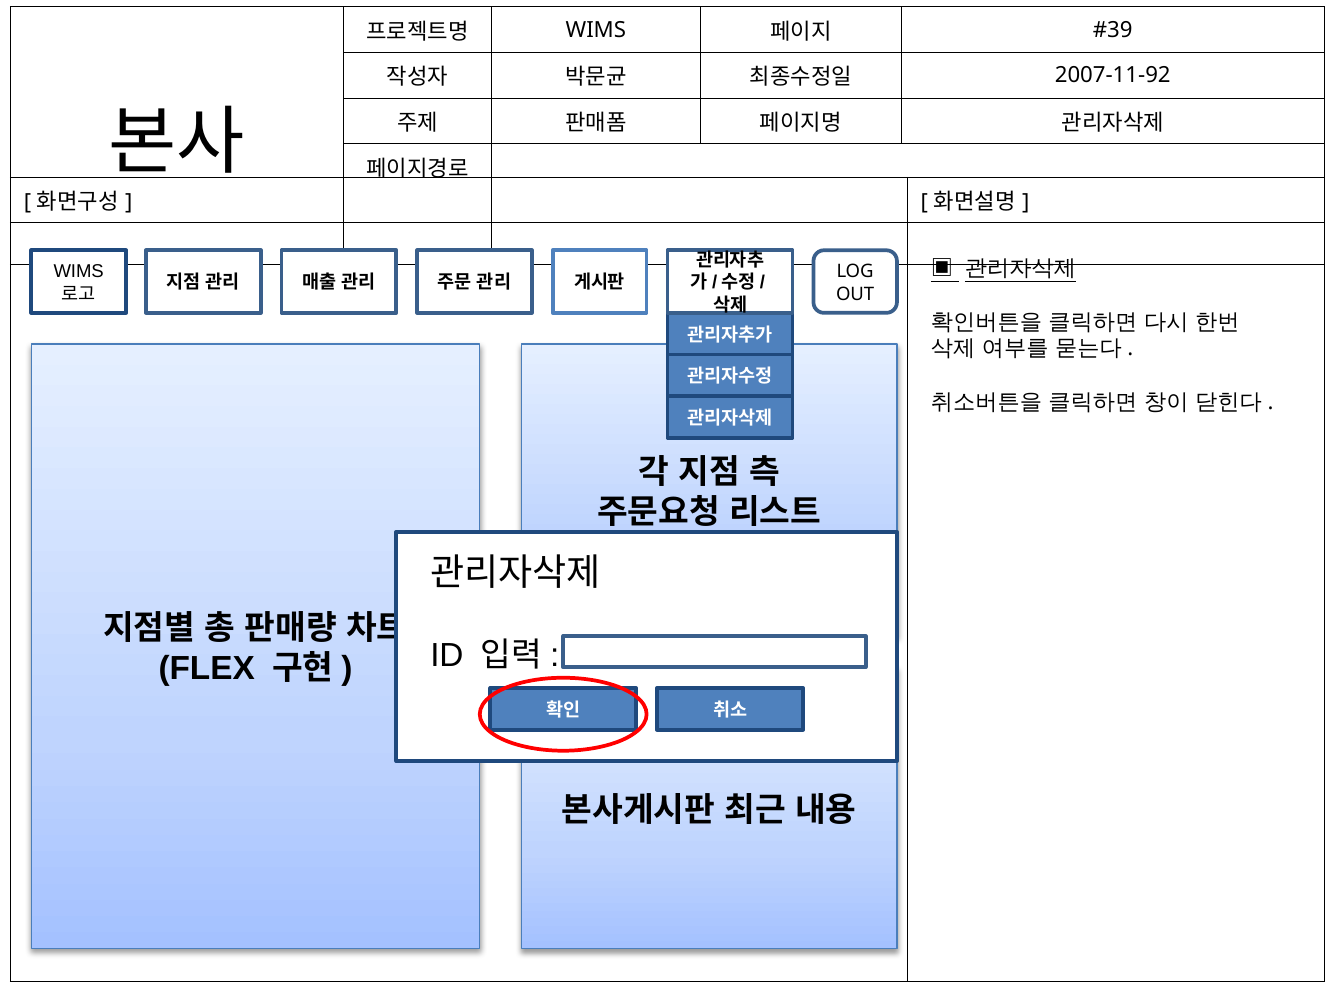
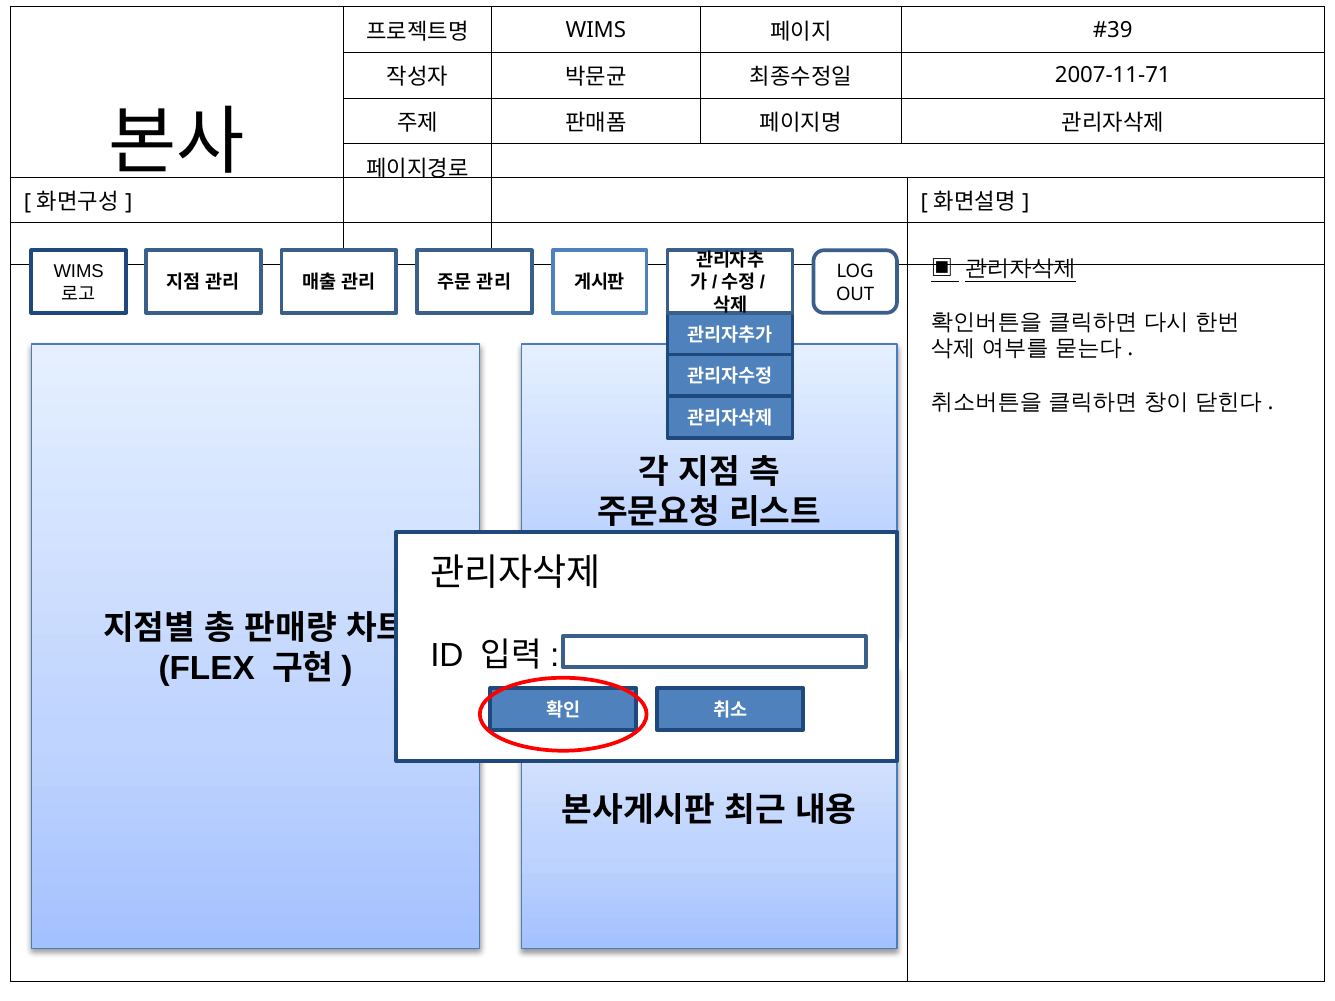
2007-11-92: 2007-11-92 -> 2007-11-71
